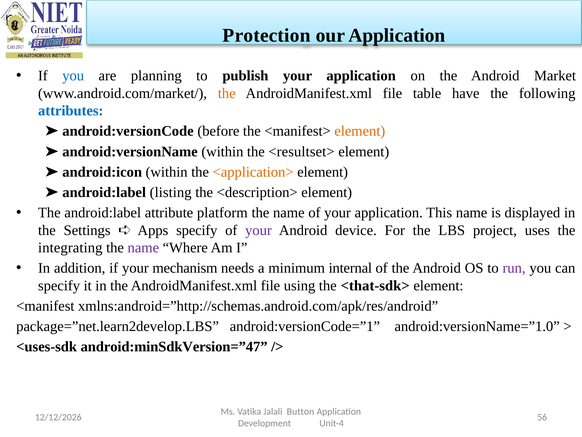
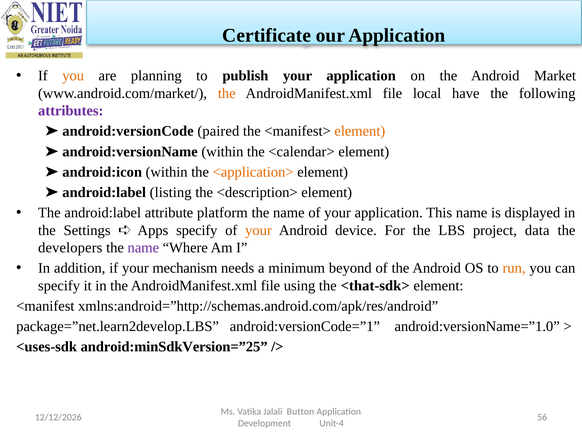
Protection: Protection -> Certificate
you at (73, 76) colour: blue -> orange
table: table -> local
attributes colour: blue -> purple
before: before -> paired
<resultset>: <resultset> -> <calendar>
your at (258, 230) colour: purple -> orange
uses: uses -> data
integrating: integrating -> developers
internal: internal -> beyond
run colour: purple -> orange
android:minSdkVersion=”47: android:minSdkVersion=”47 -> android:minSdkVersion=”25
